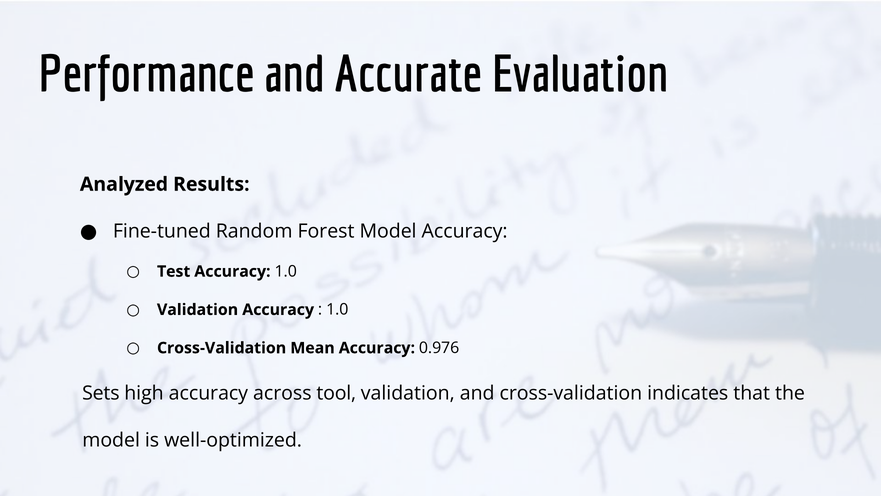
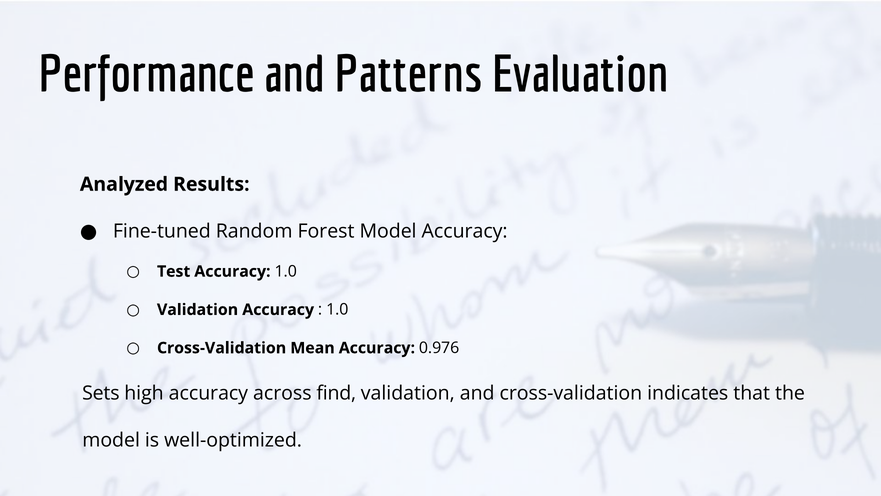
Accurate: Accurate -> Patterns
tool: tool -> find
